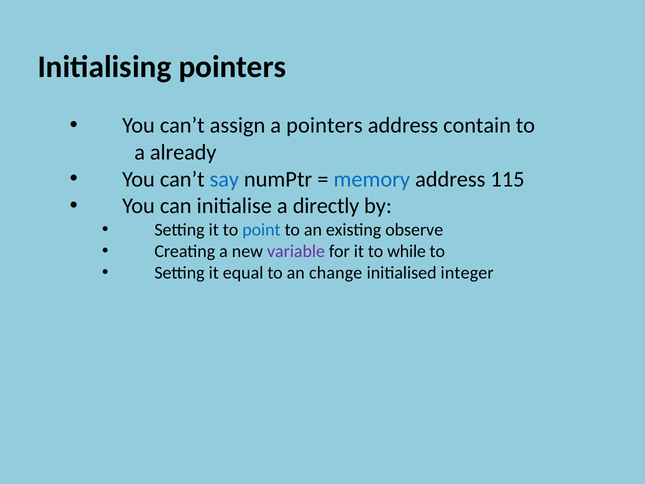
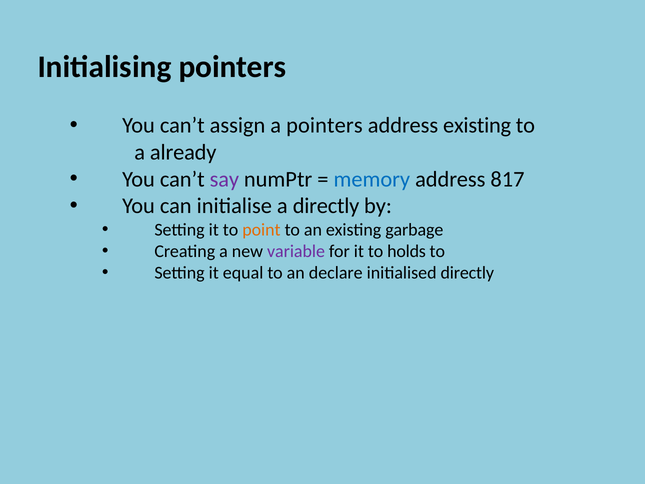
address contain: contain -> existing
say colour: blue -> purple
115: 115 -> 817
point colour: blue -> orange
observe: observe -> garbage
while: while -> holds
change: change -> declare
initialised integer: integer -> directly
